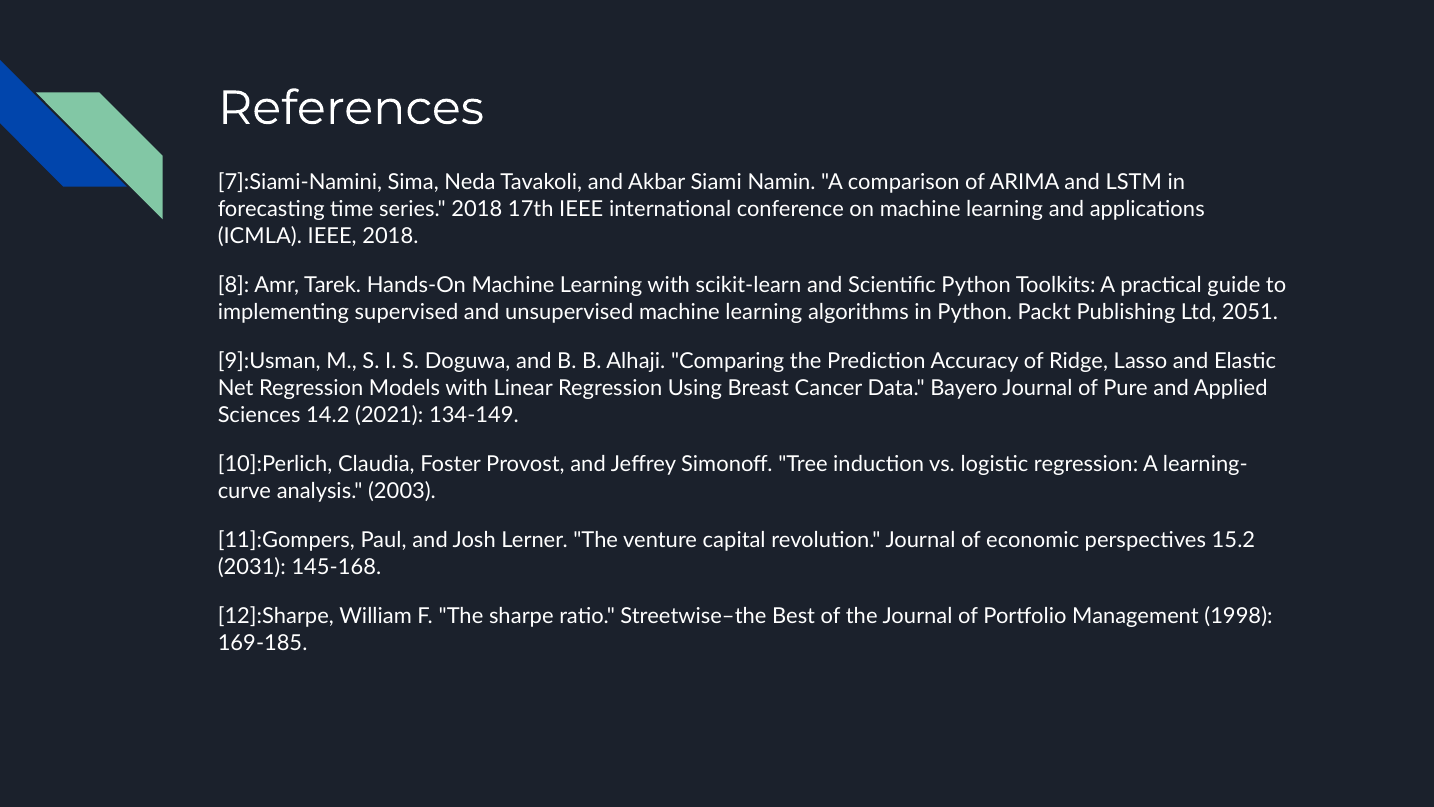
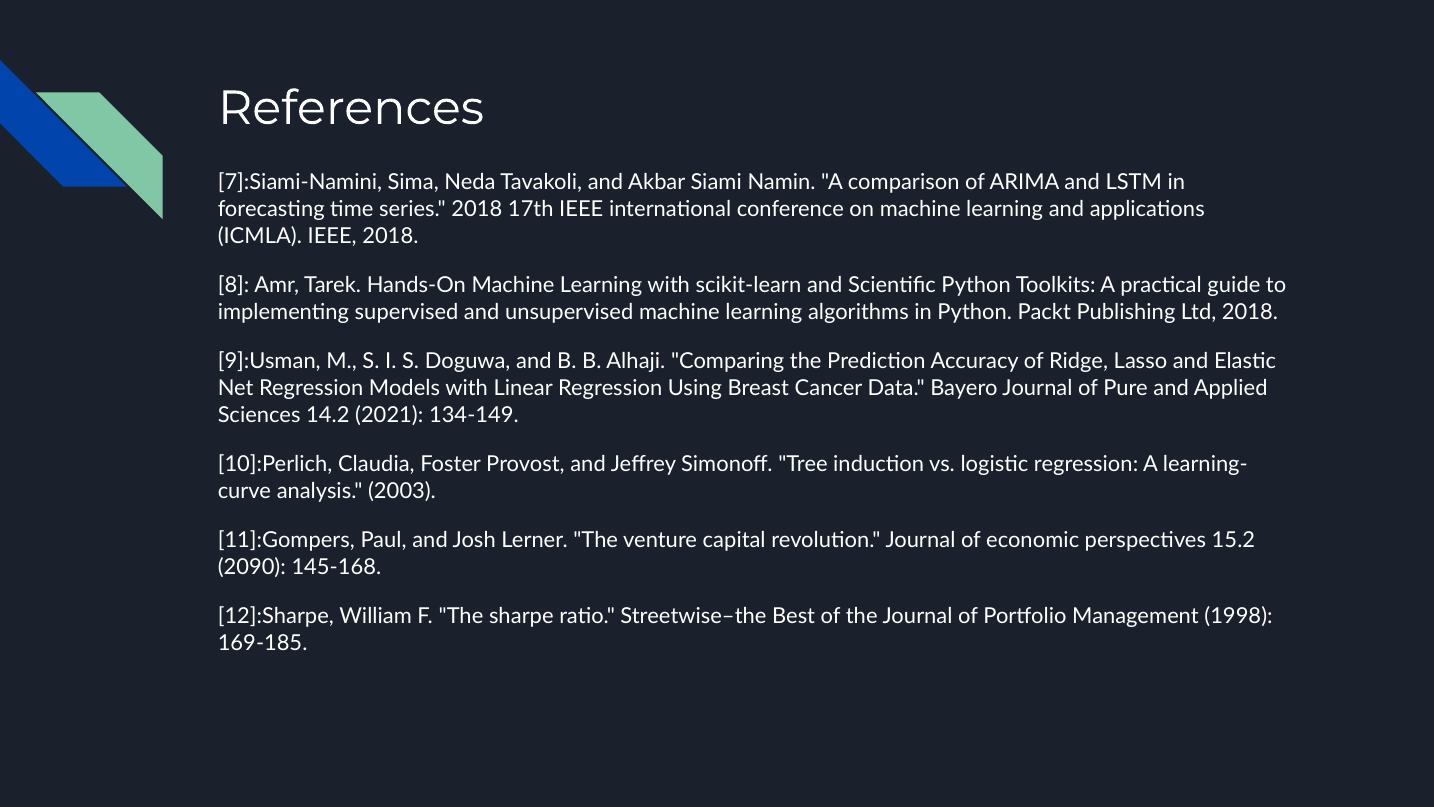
Ltd 2051: 2051 -> 2018
2031: 2031 -> 2090
